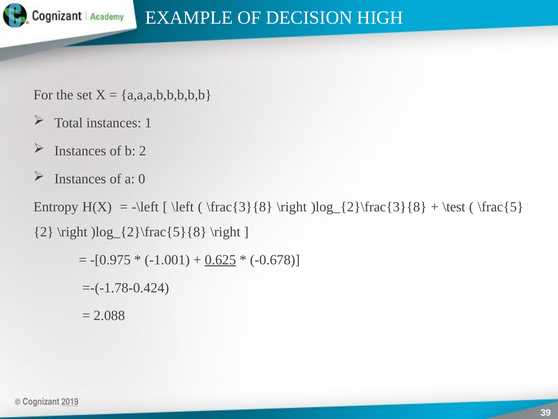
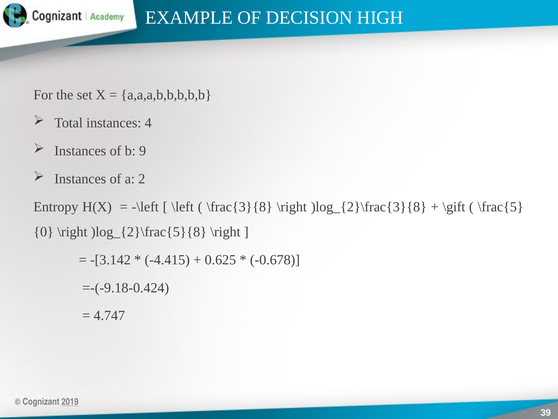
1: 1 -> 4
b 2: 2 -> 9
0: 0 -> 2
\test: \test -> \gift
2 at (44, 232): 2 -> 0
-[0.975: -[0.975 -> -[3.142
-1.001: -1.001 -> -4.415
0.625 underline: present -> none
=-(-1.78-0.424: =-(-1.78-0.424 -> =-(-9.18-0.424
2.088: 2.088 -> 4.747
